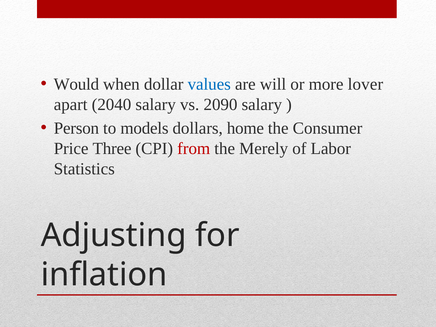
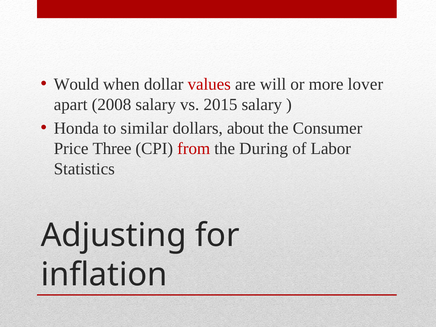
values colour: blue -> red
2040: 2040 -> 2008
2090: 2090 -> 2015
Person: Person -> Honda
models: models -> similar
home: home -> about
Merely: Merely -> During
